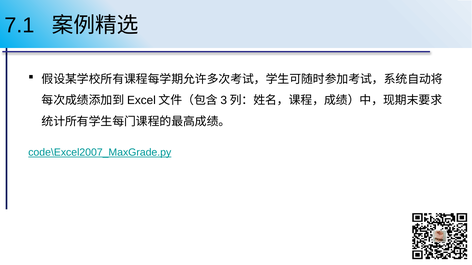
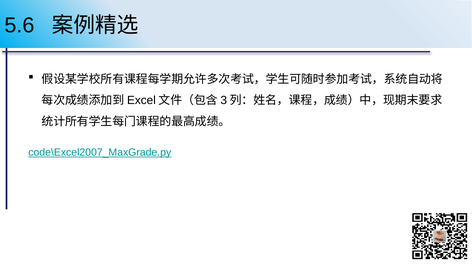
7.1: 7.1 -> 5.6
